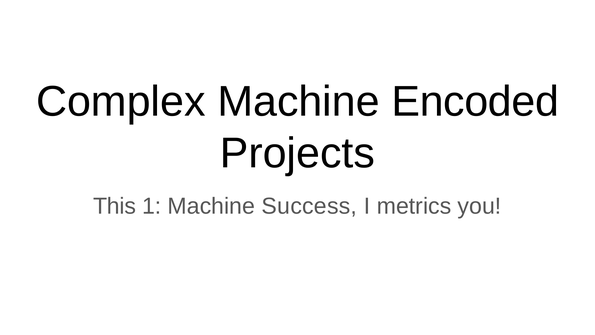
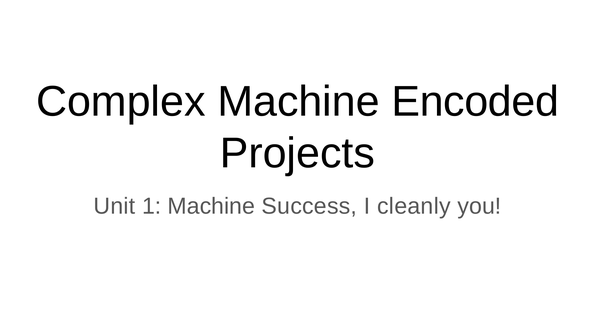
This: This -> Unit
metrics: metrics -> cleanly
